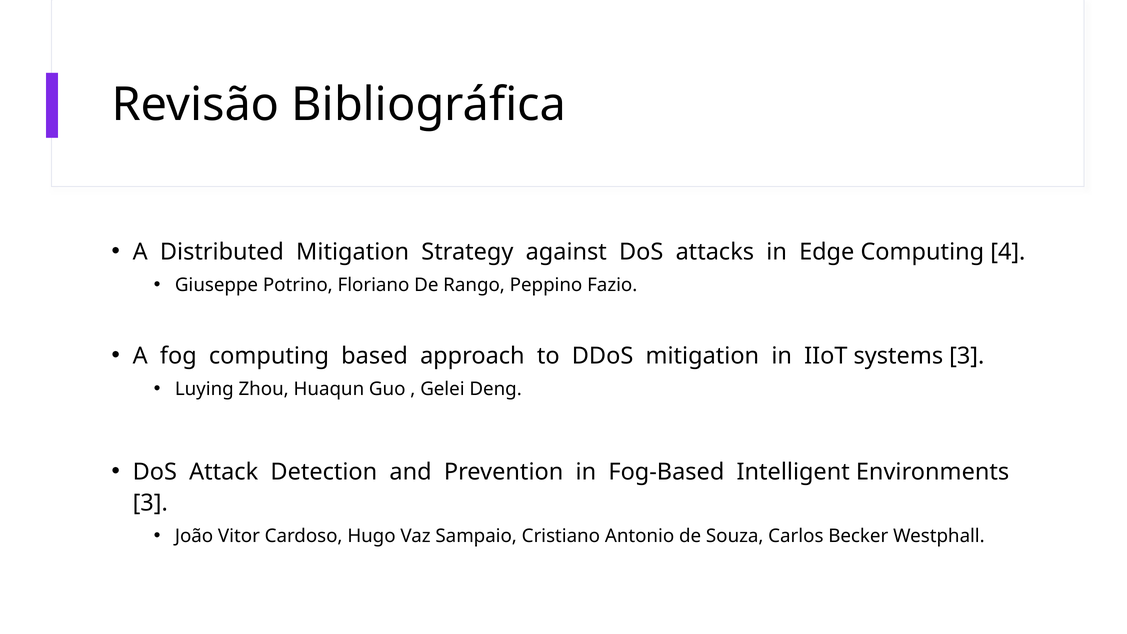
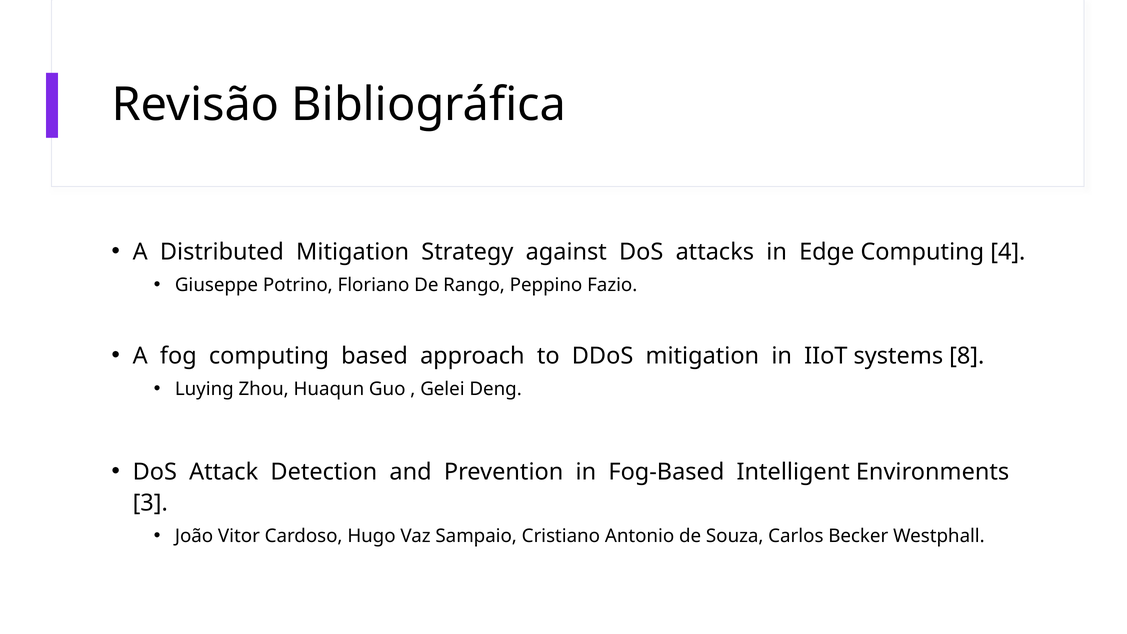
systems 3: 3 -> 8
